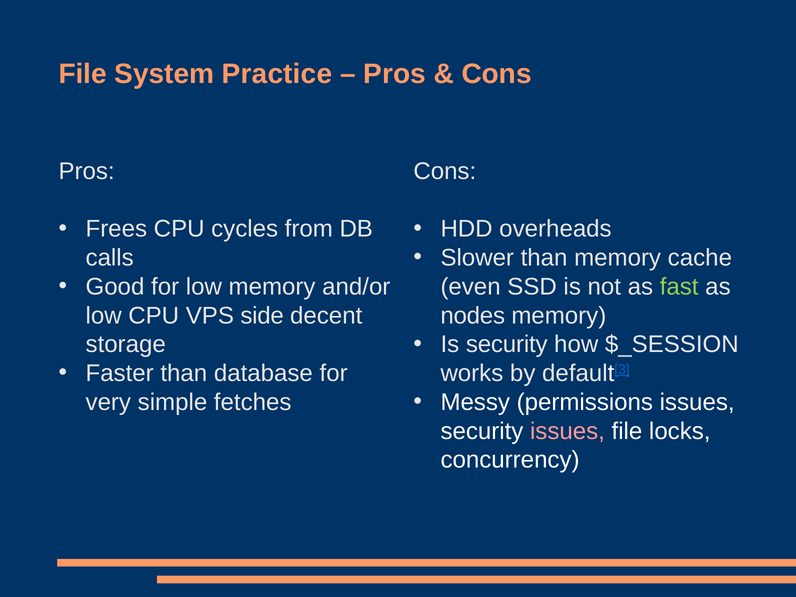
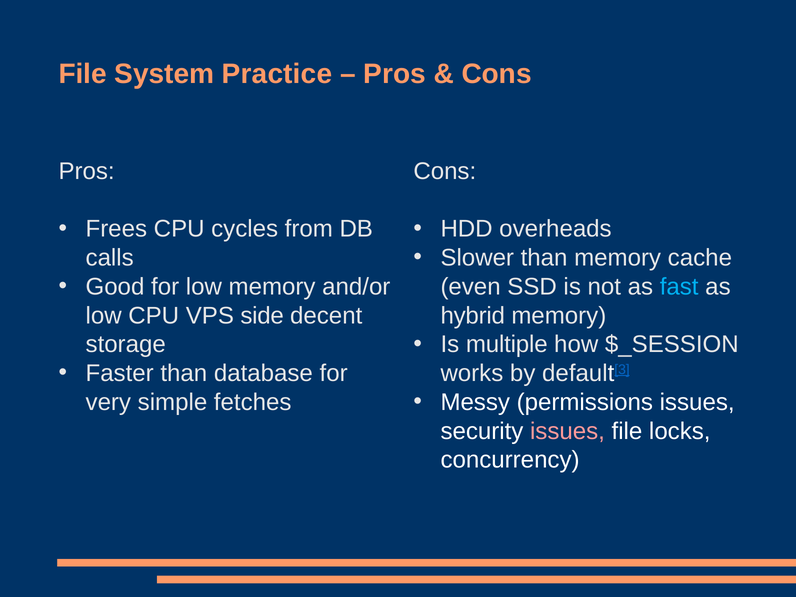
fast colour: light green -> light blue
nodes: nodes -> hybrid
Is security: security -> multiple
